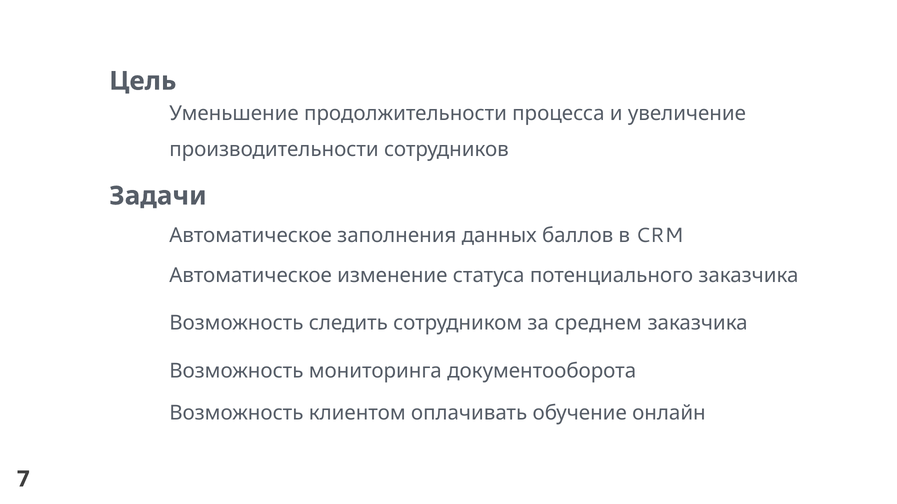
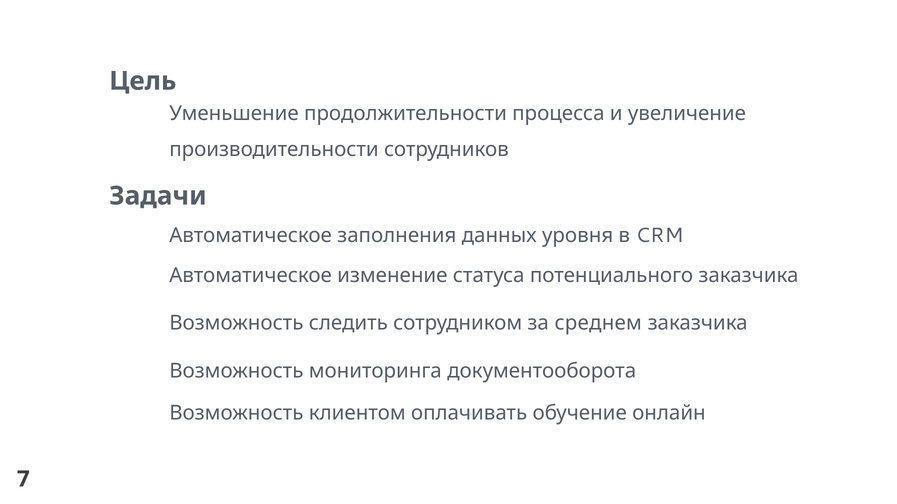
баллов: баллов -> уровня
